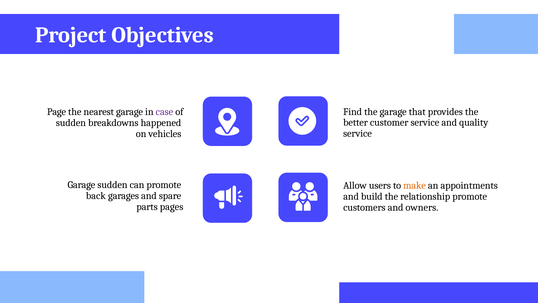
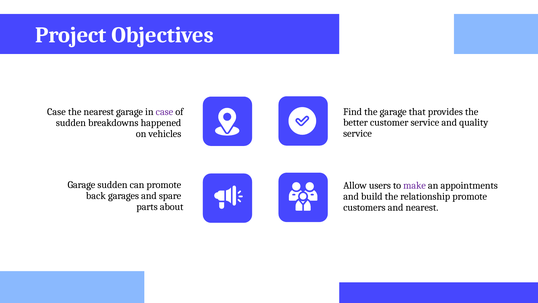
Page at (57, 112): Page -> Case
make colour: orange -> purple
pages: pages -> about
and owners: owners -> nearest
